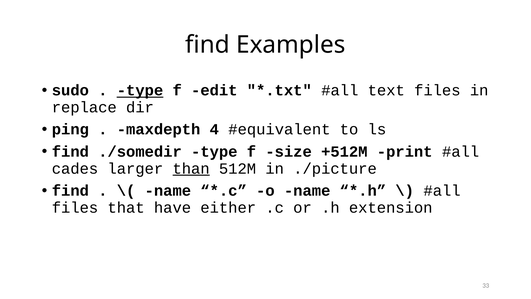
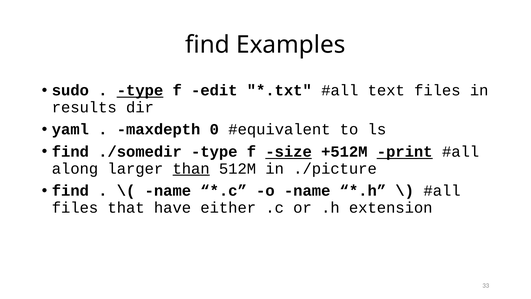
replace: replace -> results
ping: ping -> yaml
4: 4 -> 0
size underline: none -> present
print underline: none -> present
cades: cades -> along
